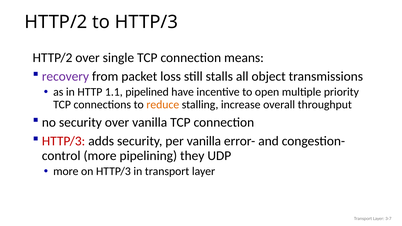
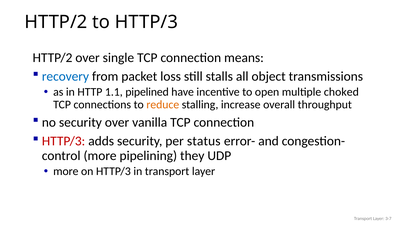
recovery colour: purple -> blue
priority: priority -> choked
per vanilla: vanilla -> status
